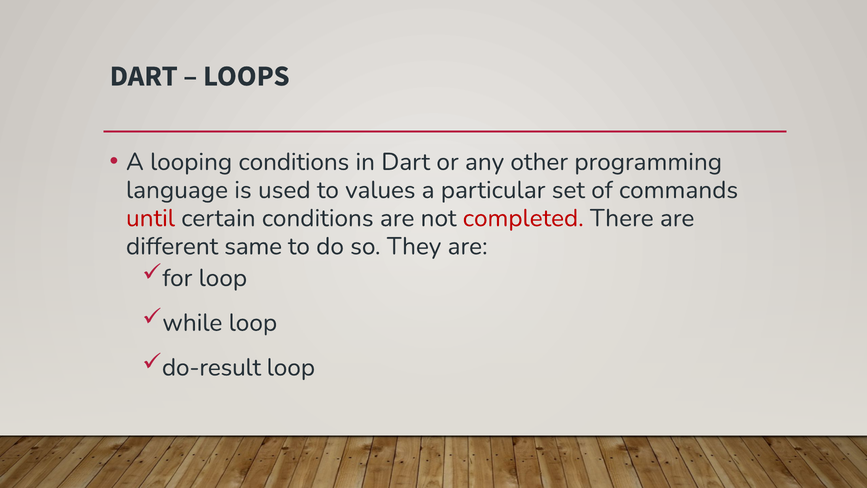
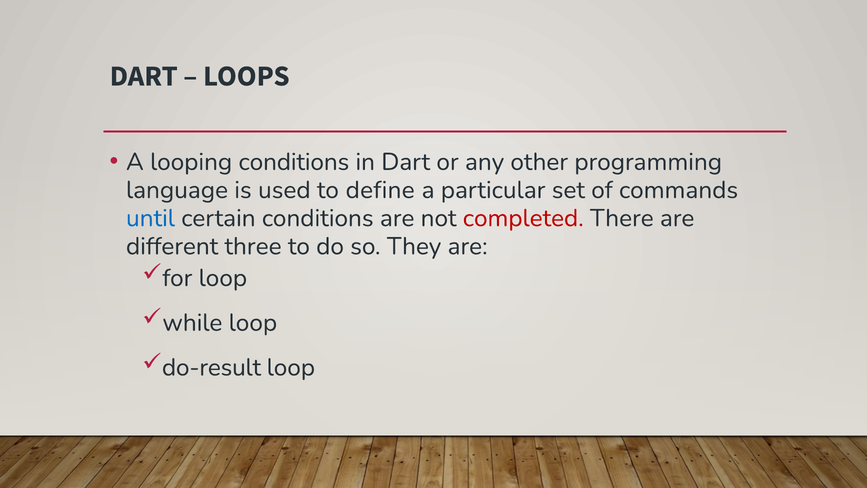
values: values -> define
until colour: red -> blue
same: same -> three
